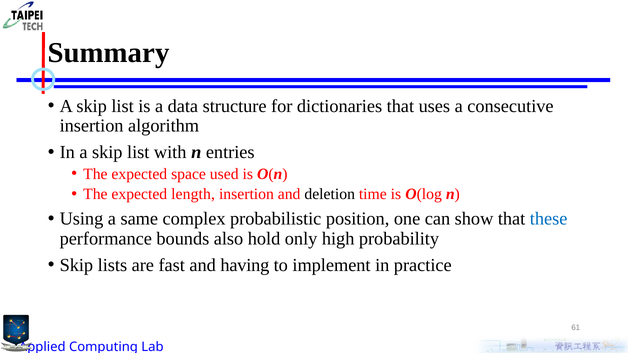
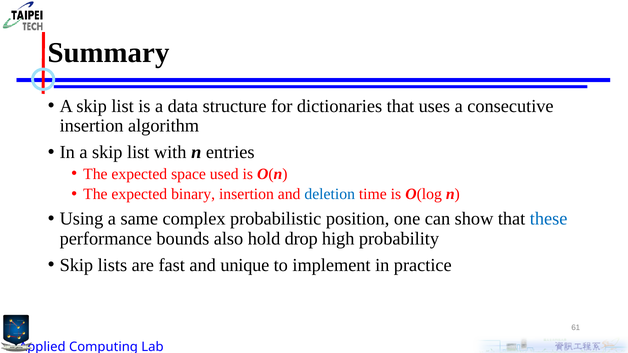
length: length -> binary
deletion colour: black -> blue
only: only -> drop
having: having -> unique
